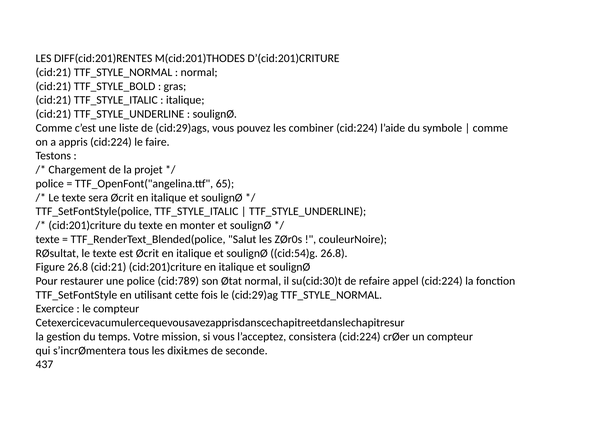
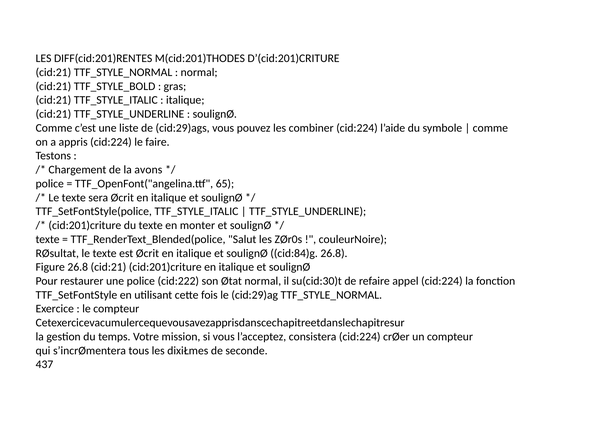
projet: projet -> avons
cid:54)g: cid:54)g -> cid:84)g
cid:789: cid:789 -> cid:222
